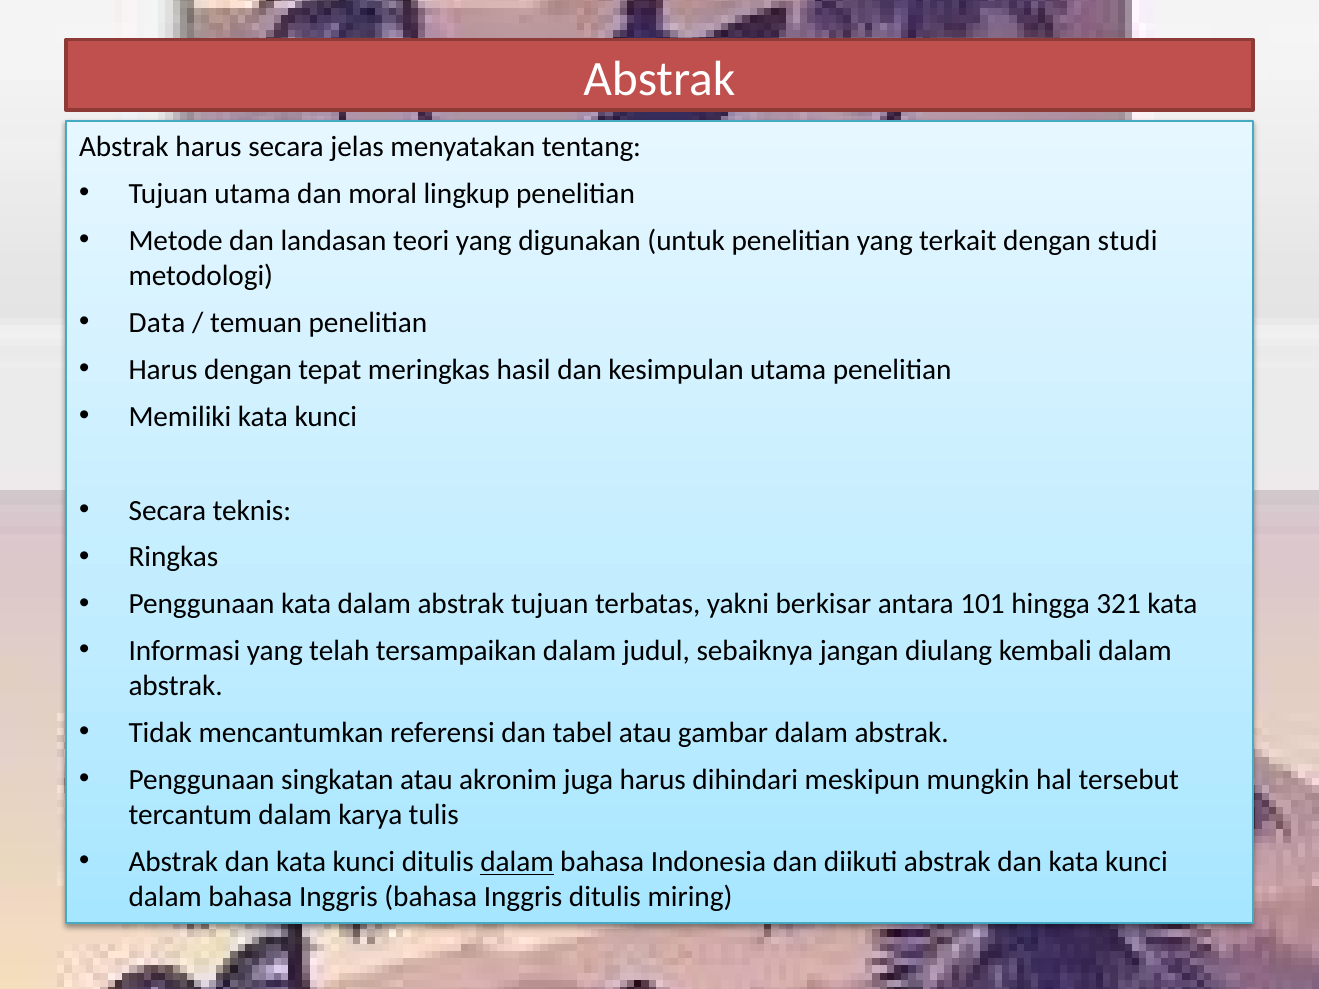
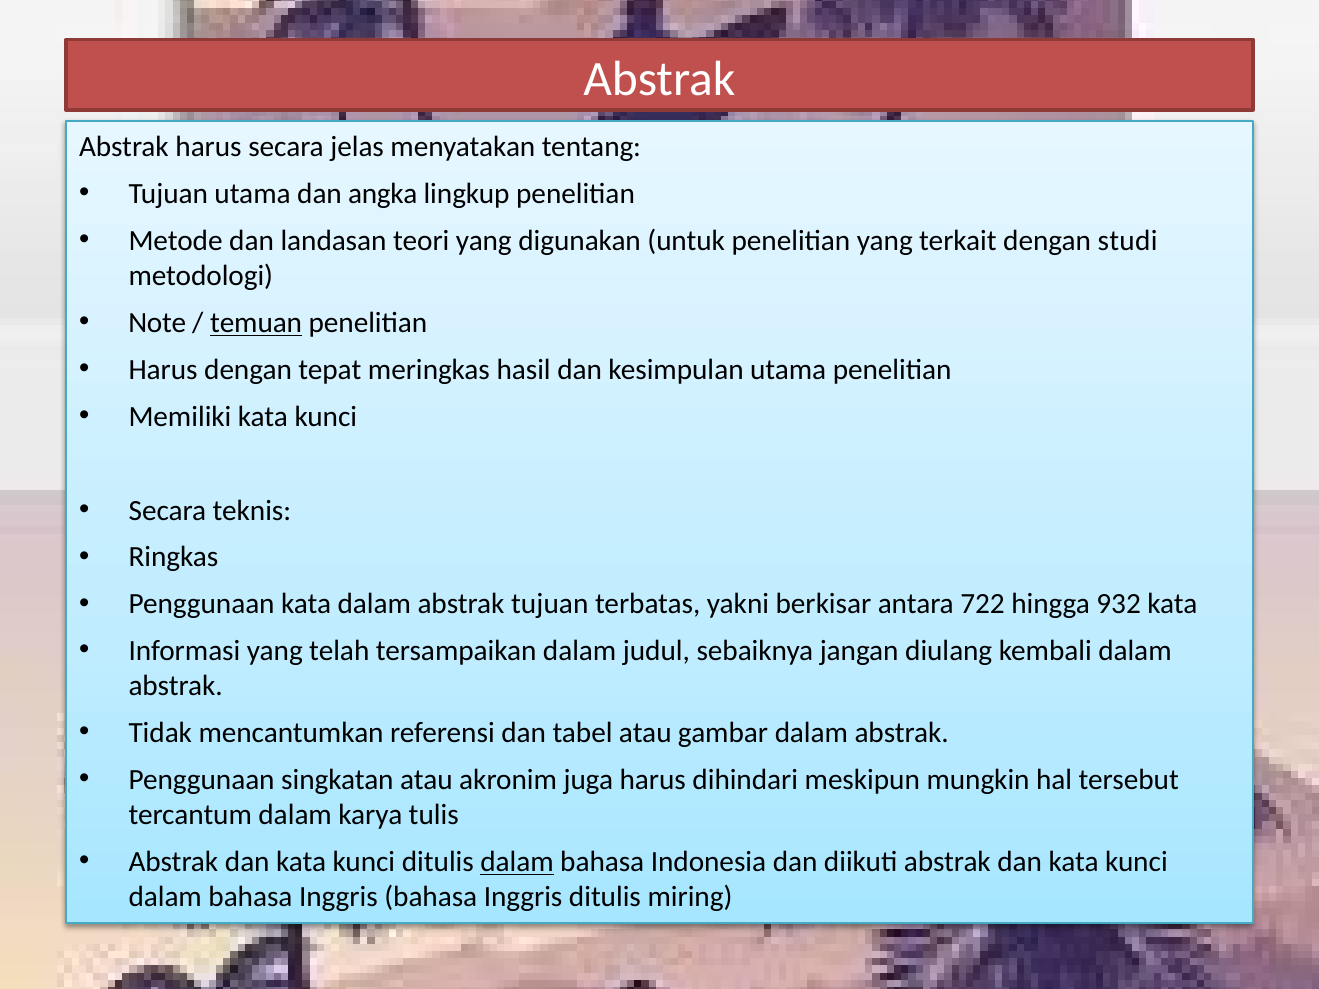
moral: moral -> angka
Data: Data -> Note
temuan underline: none -> present
101: 101 -> 722
321: 321 -> 932
